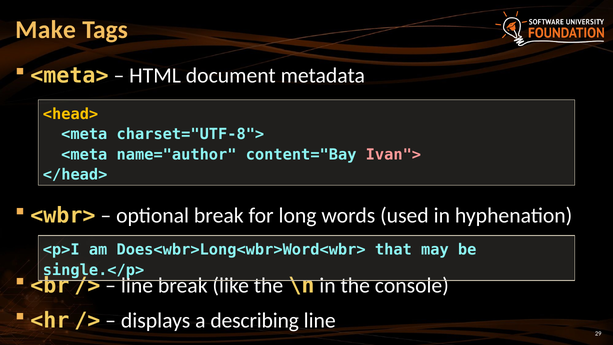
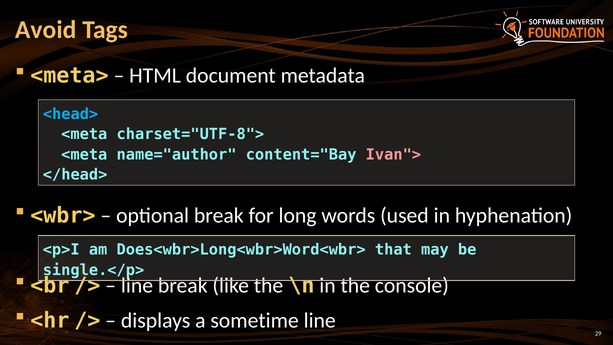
Make: Make -> Avoid
<head> colour: yellow -> light blue
describing: describing -> sometime
